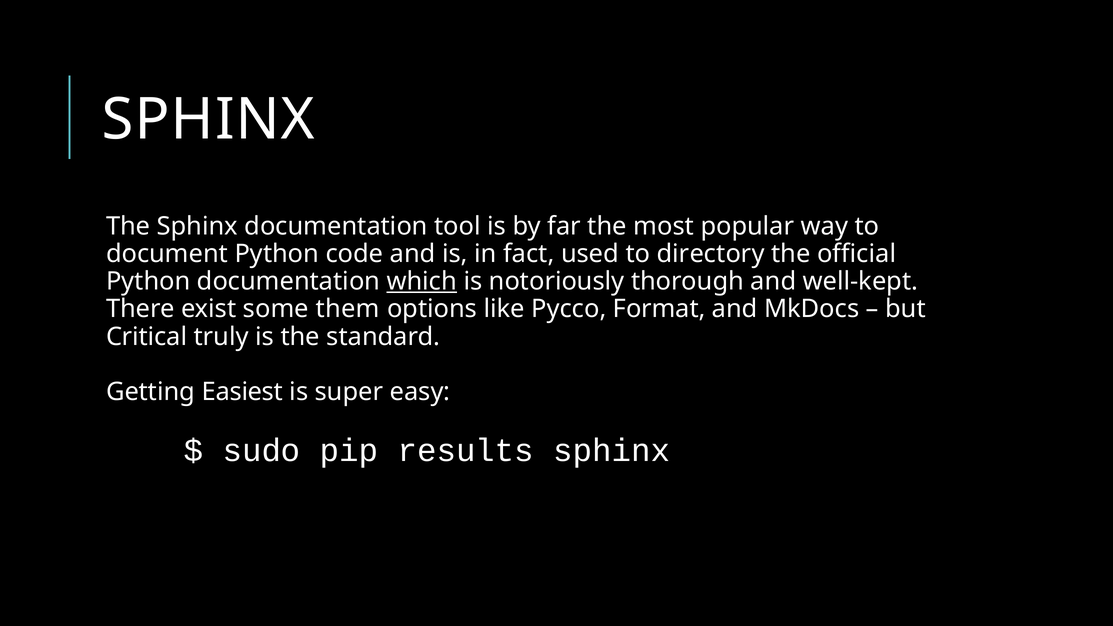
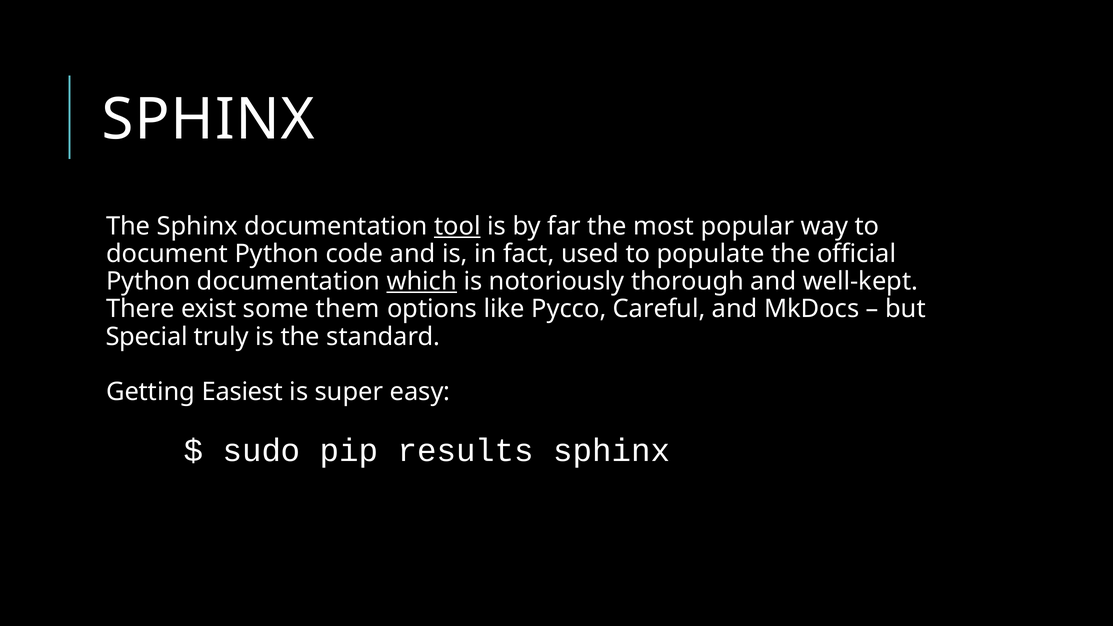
tool underline: none -> present
directory: directory -> populate
Format: Format -> Careful
Critical: Critical -> Special
